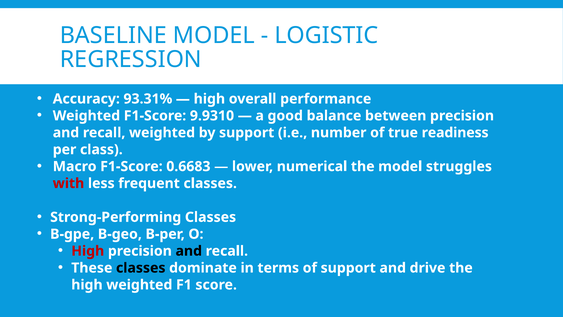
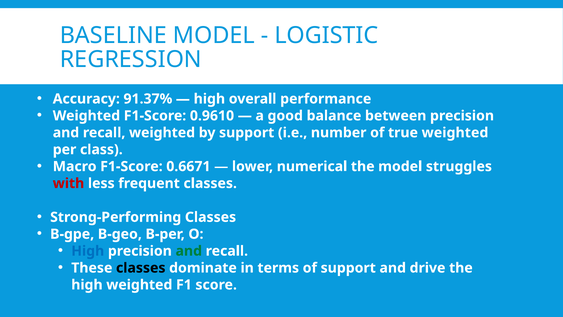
93.31%: 93.31% -> 91.37%
9.9310: 9.9310 -> 0.9610
true readiness: readiness -> weighted
0.6683: 0.6683 -> 0.6671
High at (88, 251) colour: red -> blue
and at (189, 251) colour: black -> green
